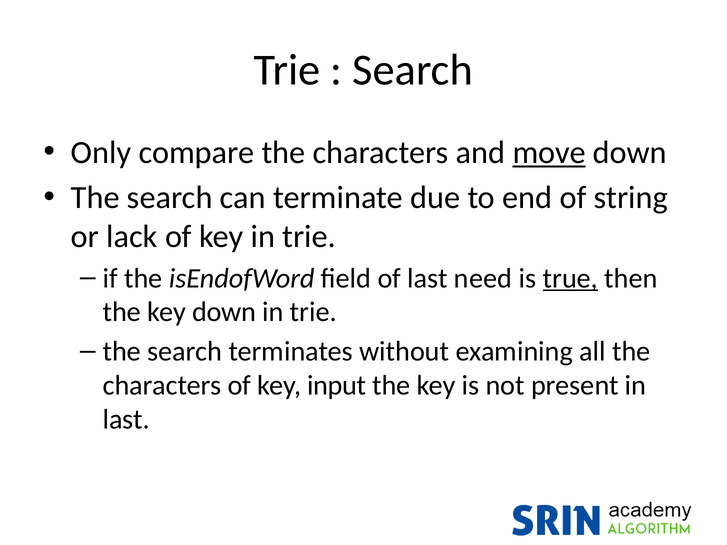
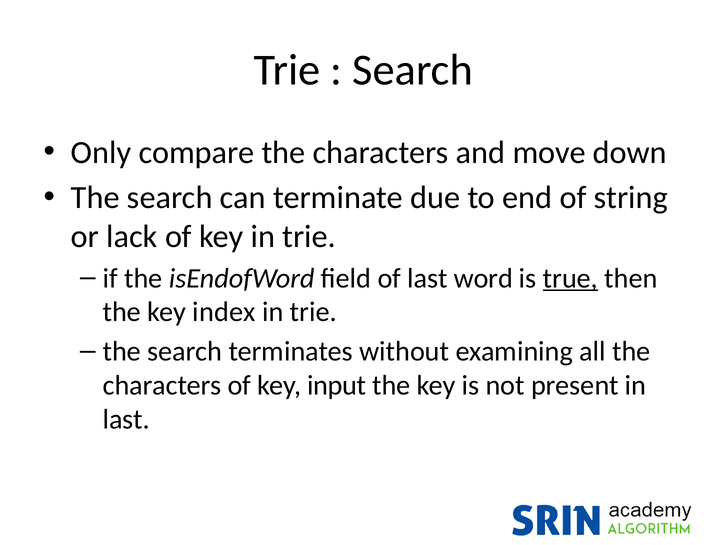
move underline: present -> none
need: need -> word
key down: down -> index
